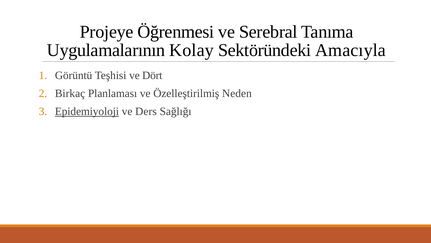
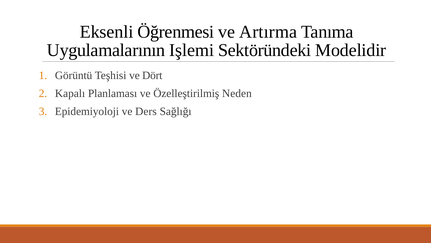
Projeye: Projeye -> Eksenli
Serebral: Serebral -> Artırma
Kolay: Kolay -> Işlemi
Amacıyla: Amacıyla -> Modelidir
Birkaç: Birkaç -> Kapalı
Epidemiyoloji underline: present -> none
